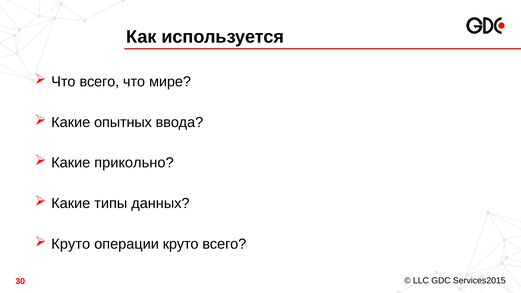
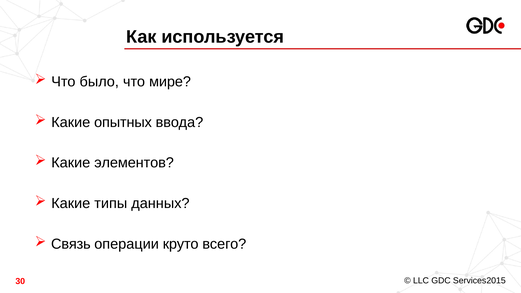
Что всего: всего -> было
прикольно: прикольно -> элементов
Круто at (71, 244): Круто -> Связь
